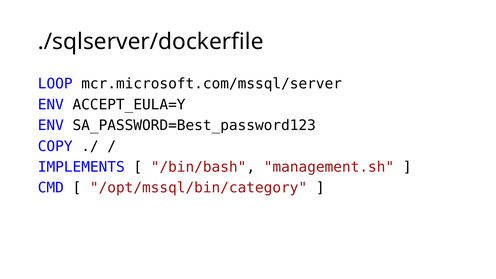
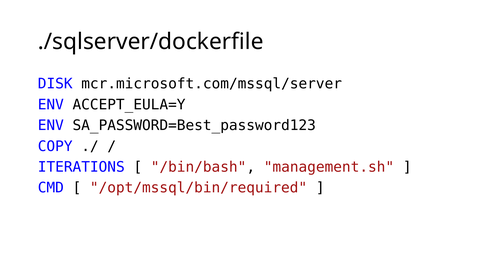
LOOP: LOOP -> DISK
IMPLEMENTS: IMPLEMENTS -> ITERATIONS
/opt/mssql/bin/category: /opt/mssql/bin/category -> /opt/mssql/bin/required
